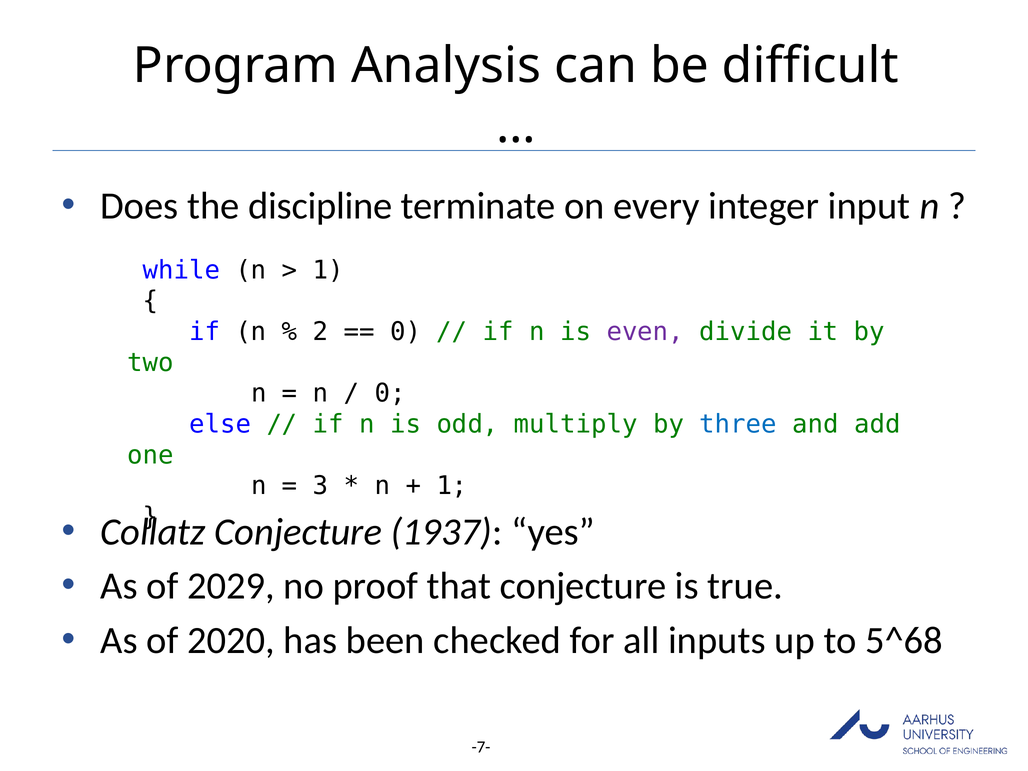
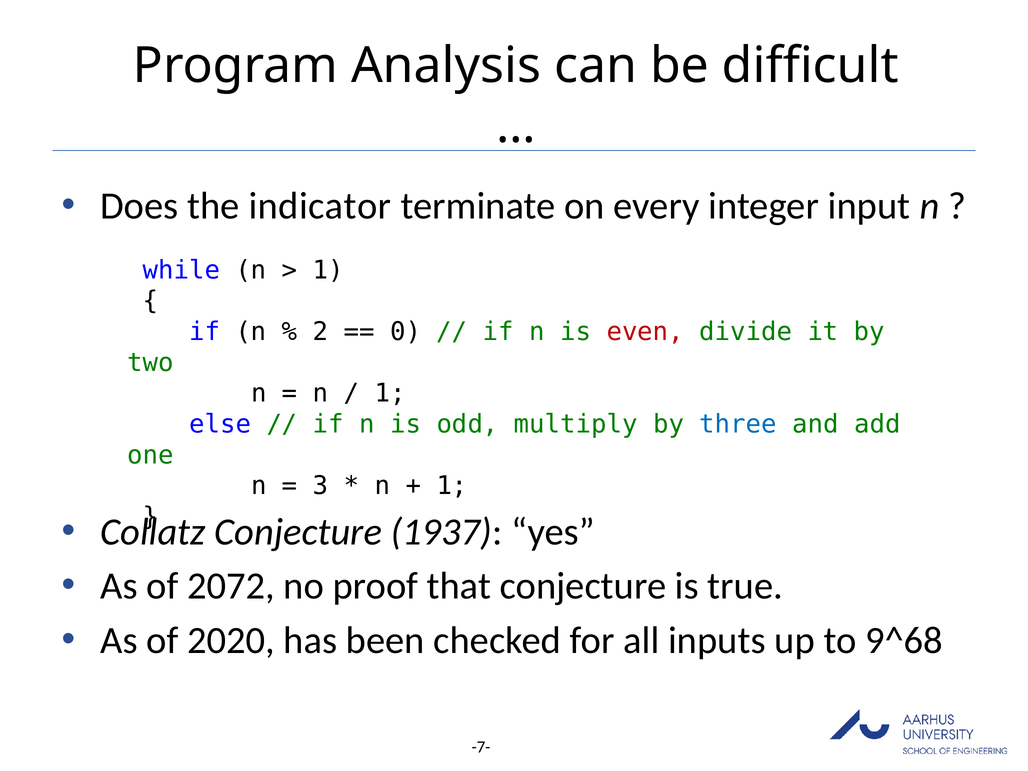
discipline: discipline -> indicator
even colour: purple -> red
0 at (390, 393): 0 -> 1
2029: 2029 -> 2072
5^68: 5^68 -> 9^68
